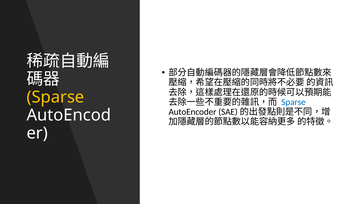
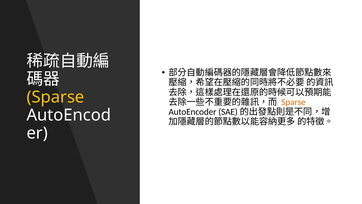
Sparse at (294, 102) colour: blue -> orange
